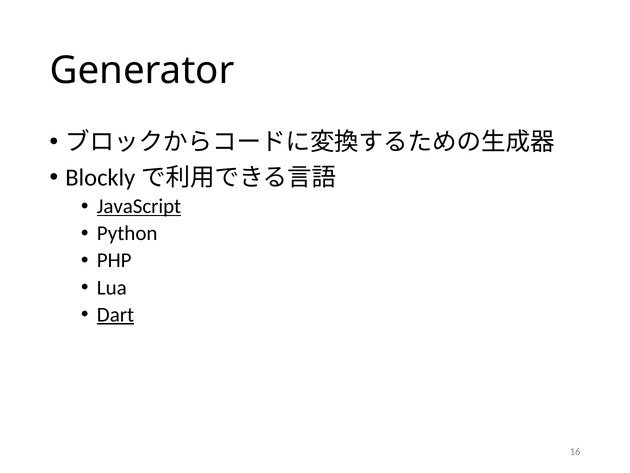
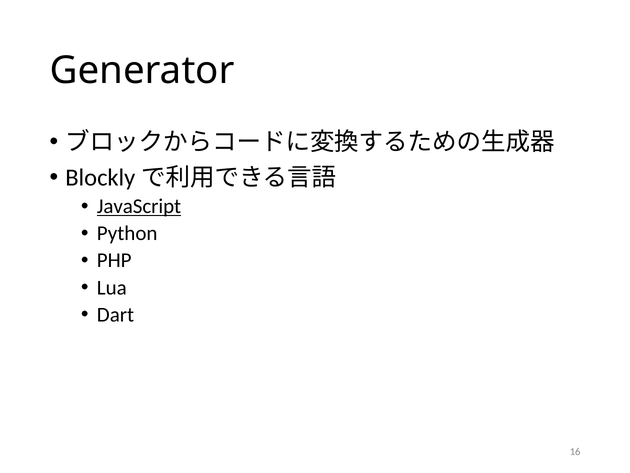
Dart underline: present -> none
